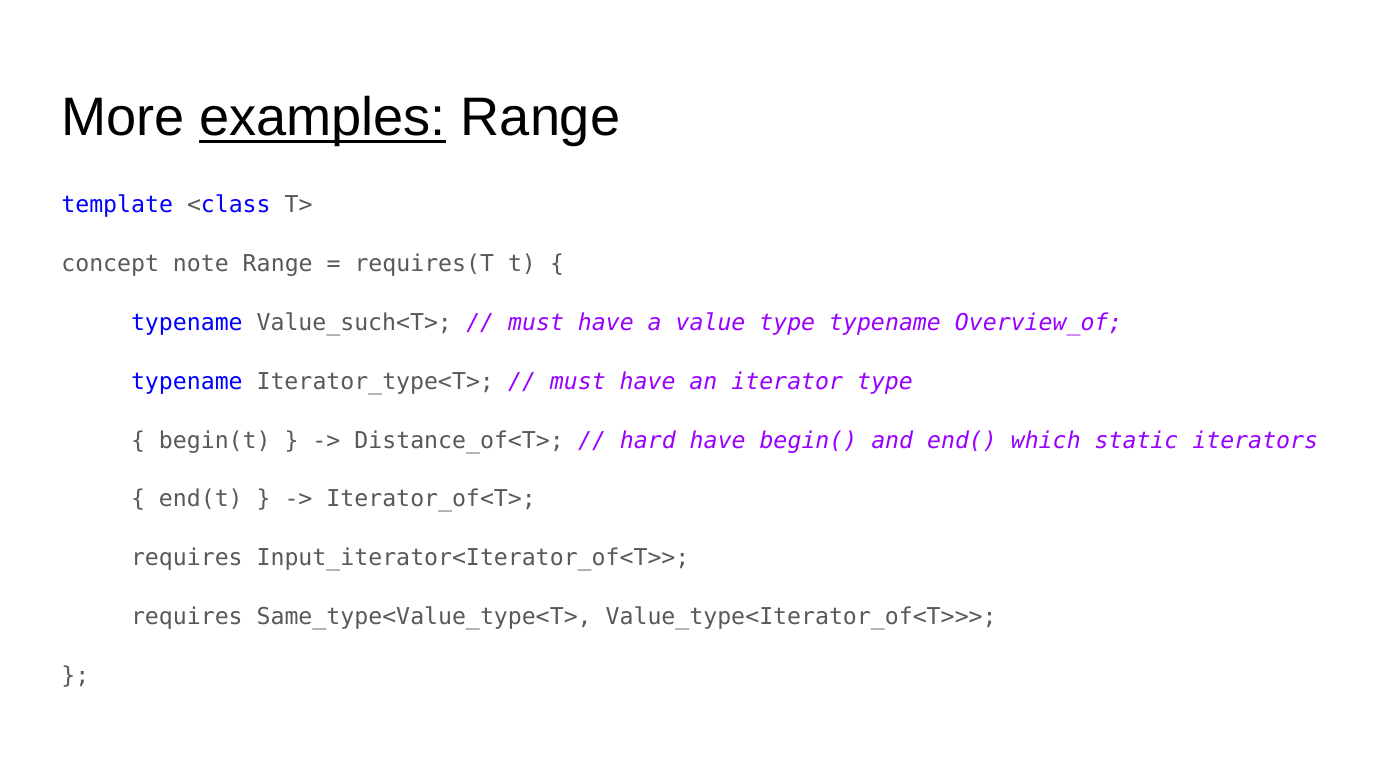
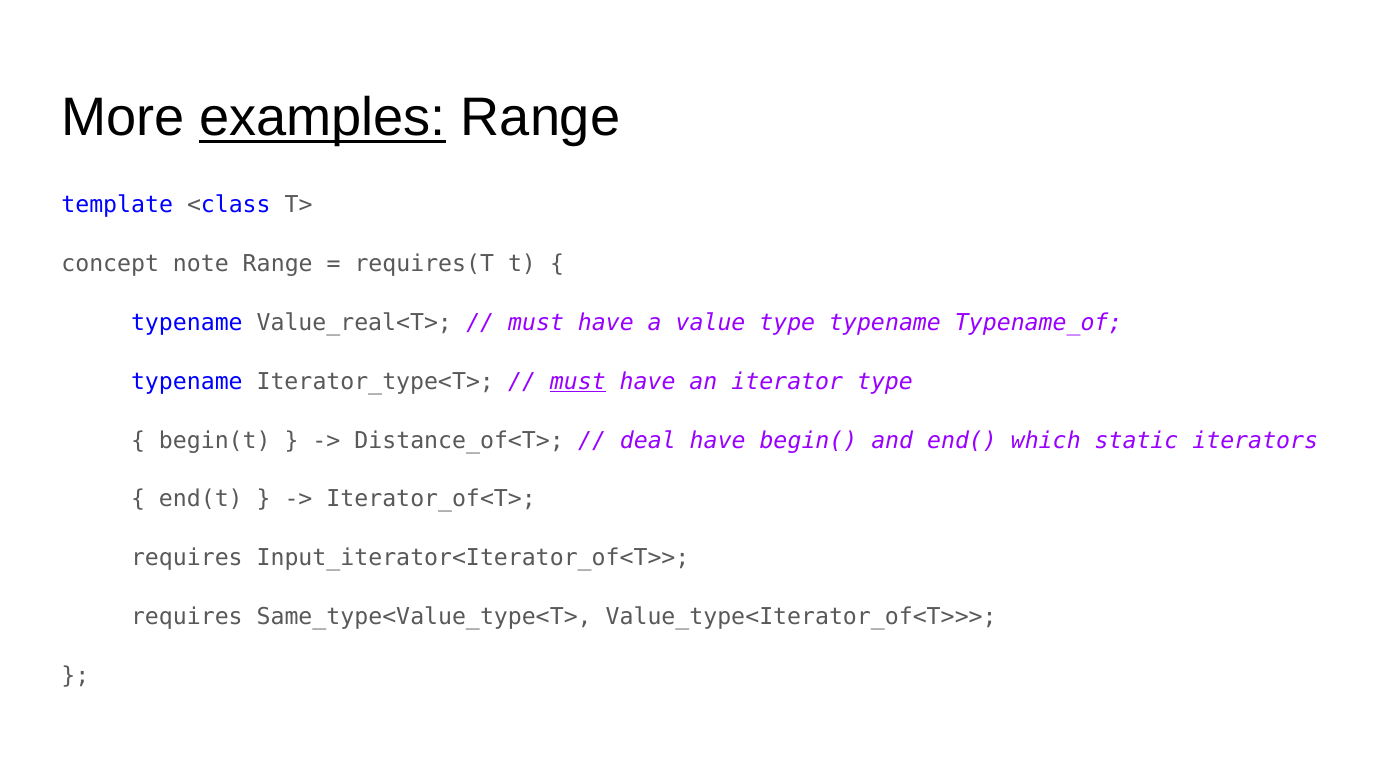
Value_such<T>: Value_such<T> -> Value_real<T>
Overview_of: Overview_of -> Typename_of
must at (578, 381) underline: none -> present
hard: hard -> deal
